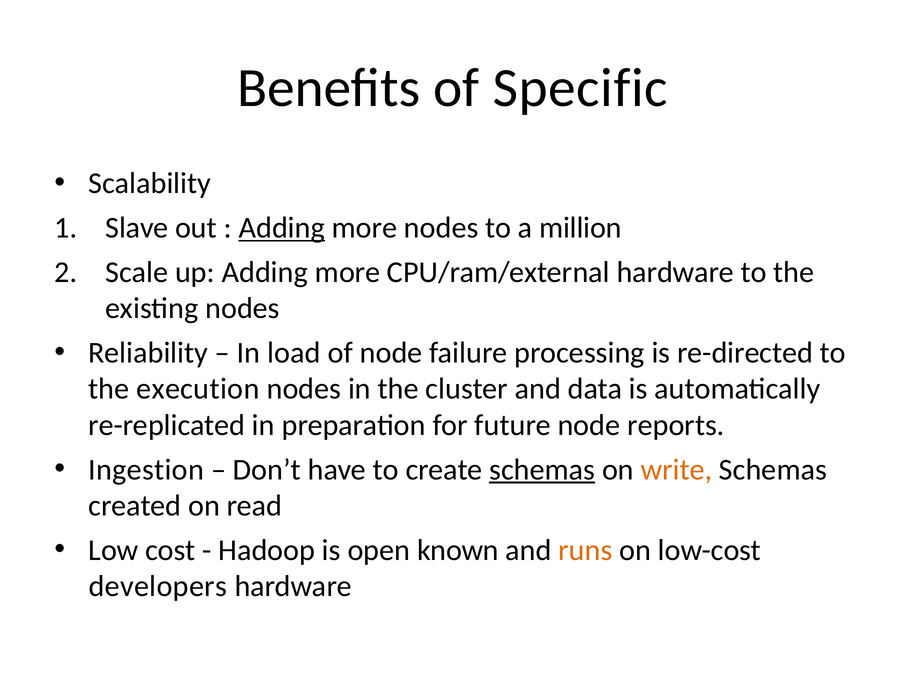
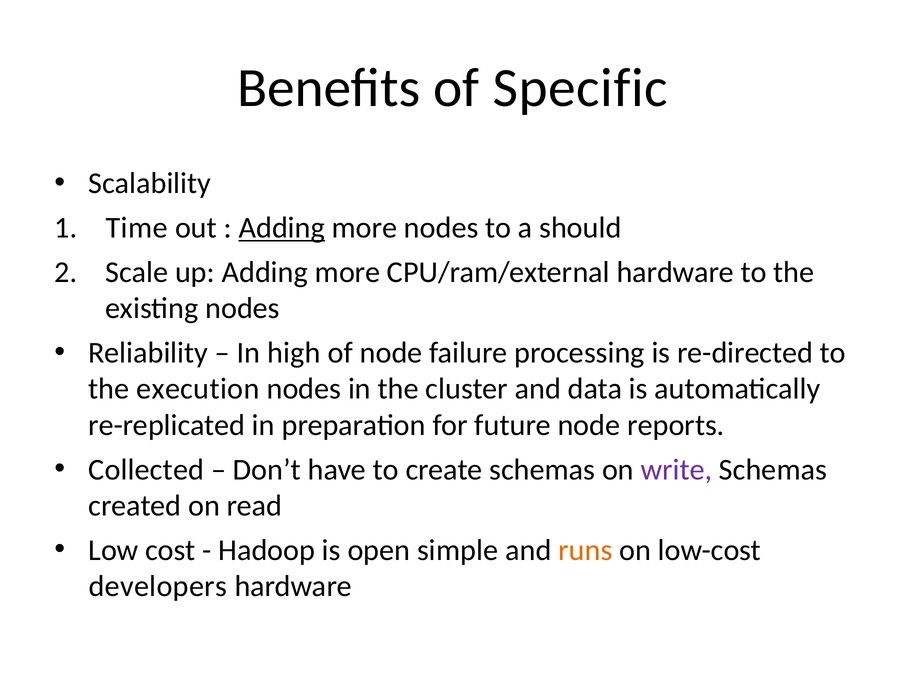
Slave: Slave -> Time
million: million -> should
load: load -> high
Ingestion: Ingestion -> Collected
schemas at (542, 470) underline: present -> none
write colour: orange -> purple
known: known -> simple
